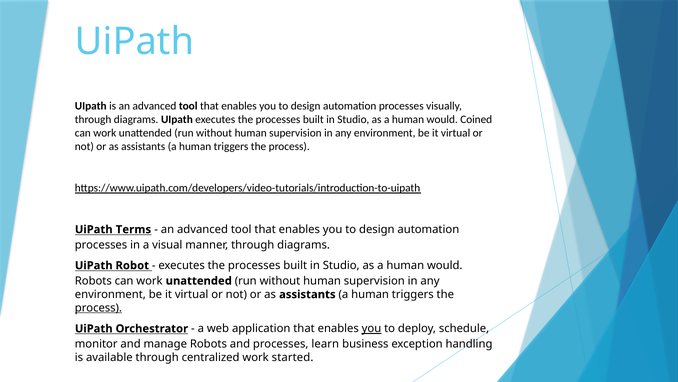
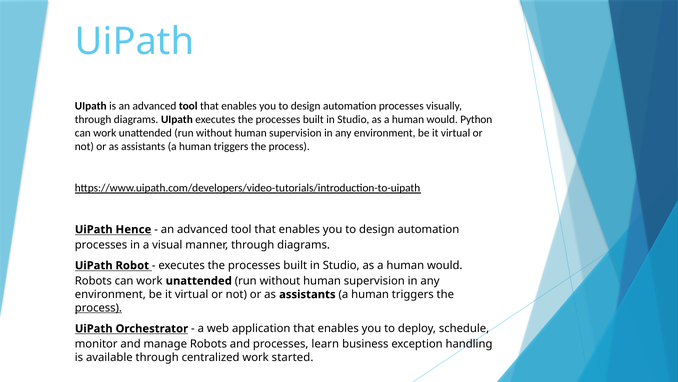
Coined: Coined -> Python
Terms: Terms -> Hence
you at (372, 328) underline: present -> none
